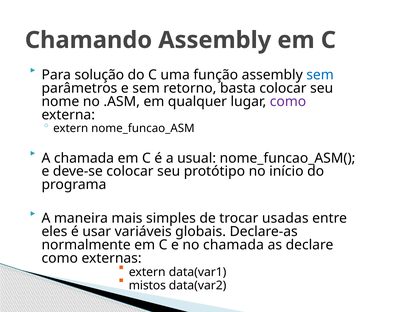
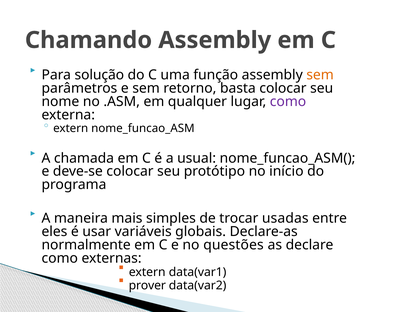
sem at (320, 75) colour: blue -> orange
no chamada: chamada -> questões
mistos: mistos -> prover
